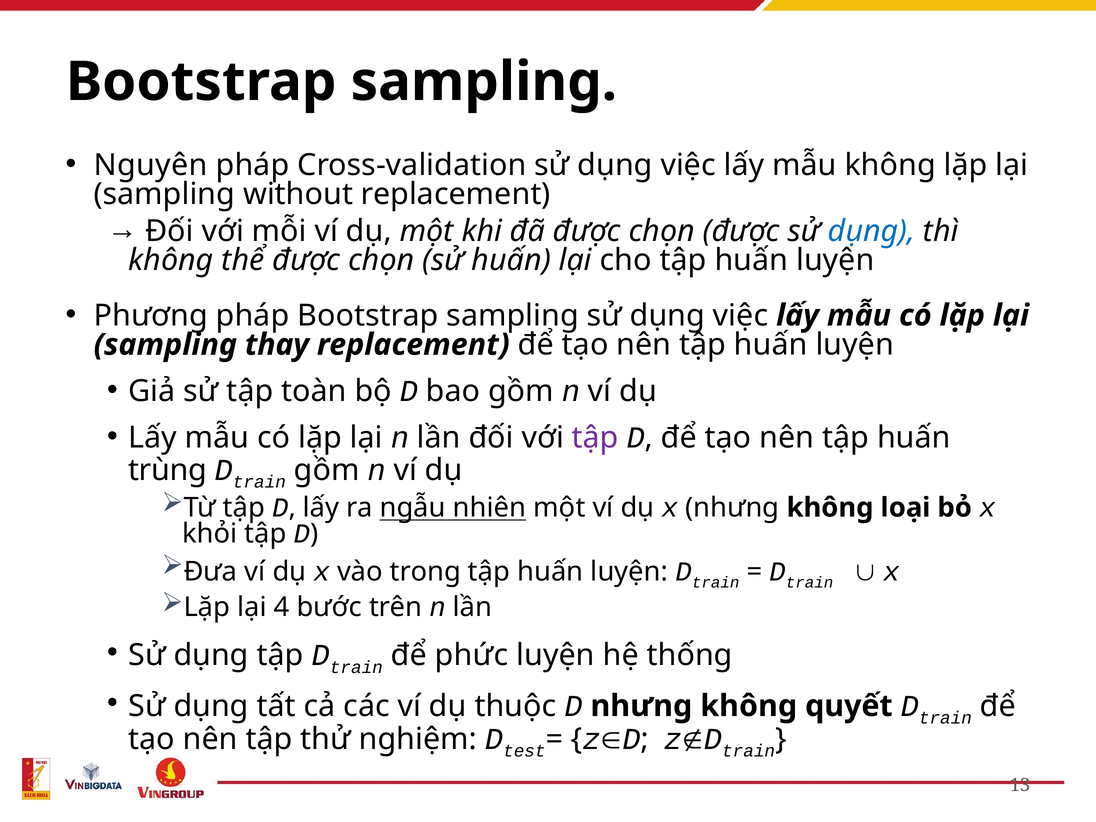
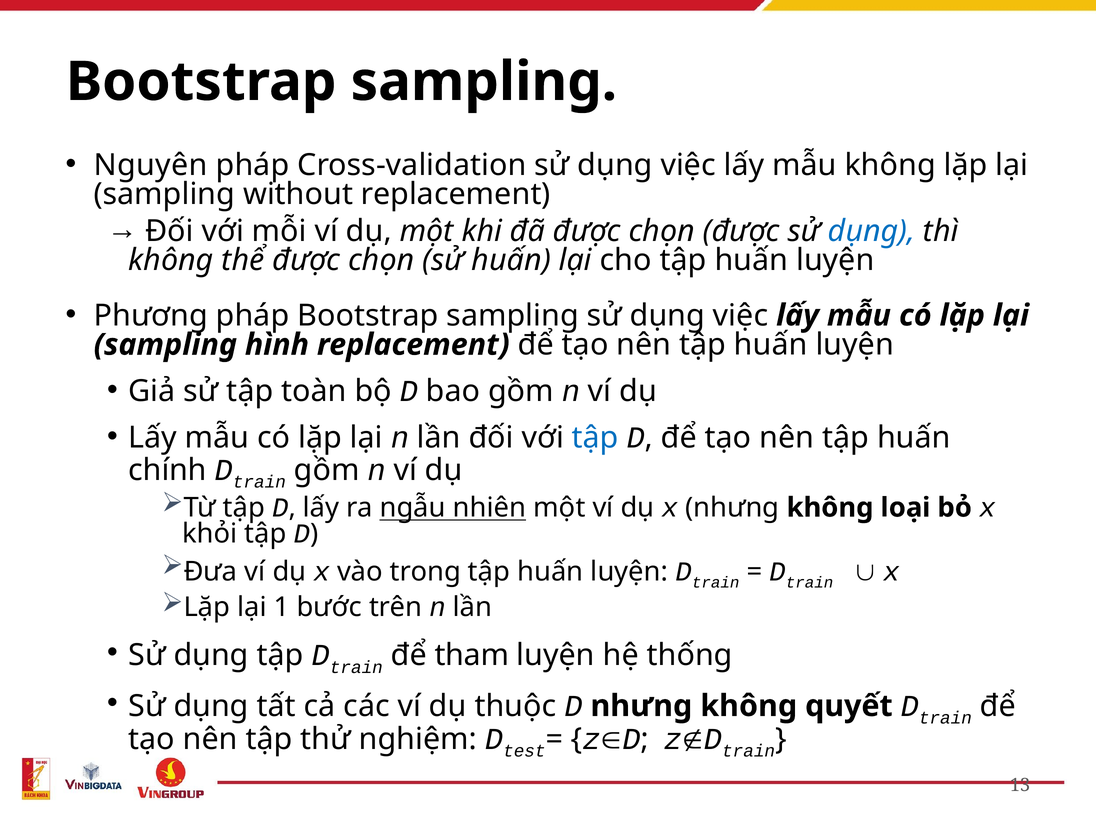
thay: thay -> hình
tập at (595, 438) colour: purple -> blue
trùng: trùng -> chính
4: 4 -> 1
phức: phức -> tham
